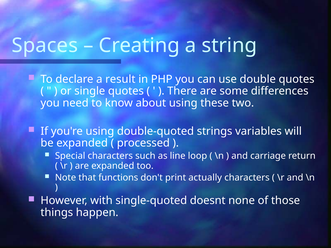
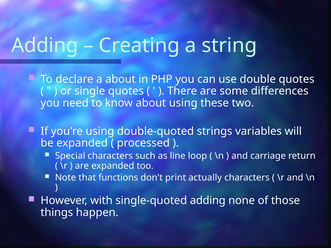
Spaces at (45, 46): Spaces -> Adding
a result: result -> about
single-quoted doesnt: doesnt -> adding
